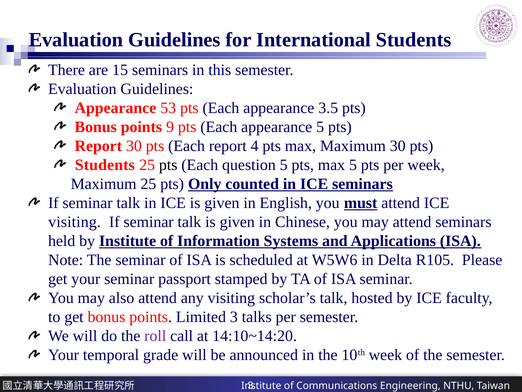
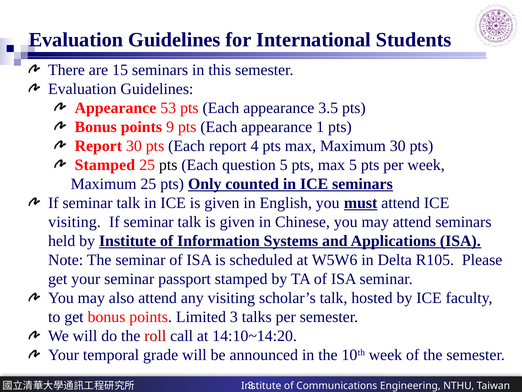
appearance 5: 5 -> 1
Students at (105, 165): Students -> Stamped
roll colour: purple -> red
